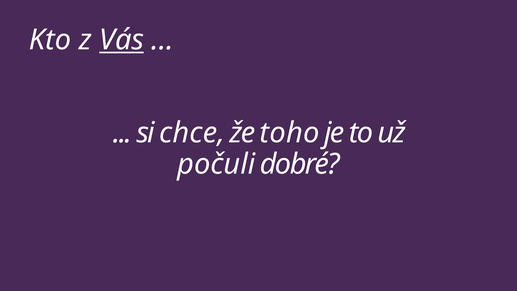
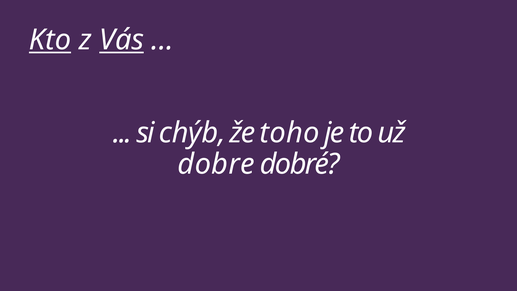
Kto underline: none -> present
chce: chce -> chýb
počuli: počuli -> dobre
